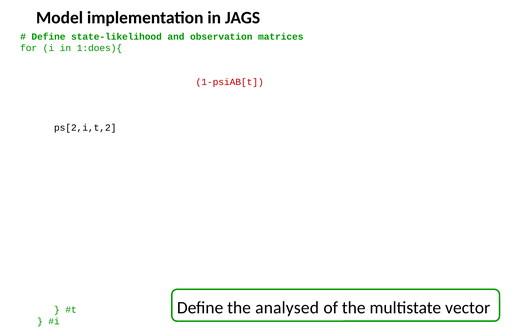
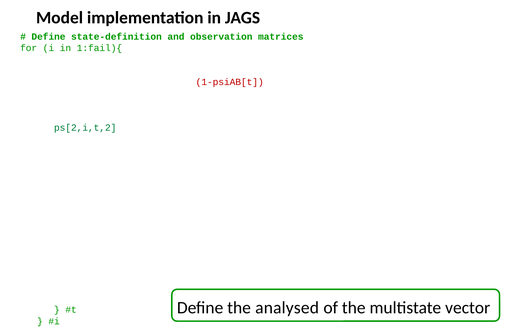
state-likelihood: state-likelihood -> state-definition
1:does){: 1:does){ -> 1:fail){
ps[2,i,t,2 colour: black -> green
